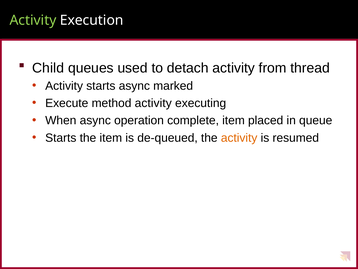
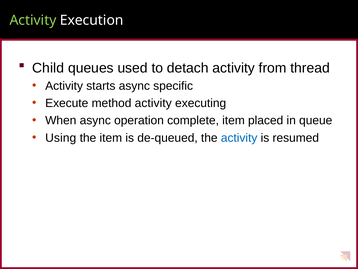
marked: marked -> specific
Starts at (61, 138): Starts -> Using
activity at (239, 138) colour: orange -> blue
